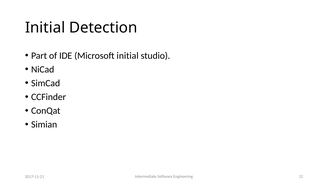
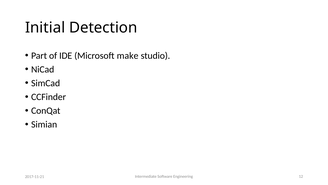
Microsoft initial: initial -> make
